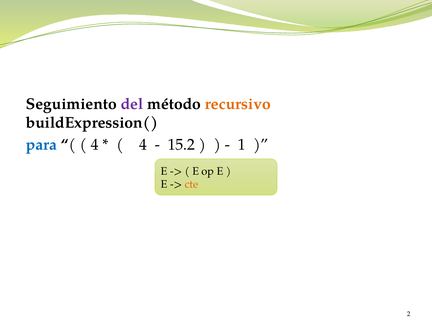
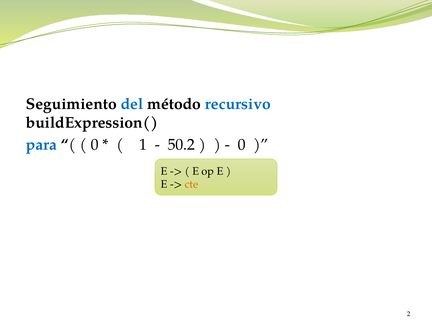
del colour: purple -> blue
recursivo colour: orange -> blue
4 at (95, 145): 4 -> 0
4 at (143, 145): 4 -> 1
15.2: 15.2 -> 50.2
1 at (242, 145): 1 -> 0
